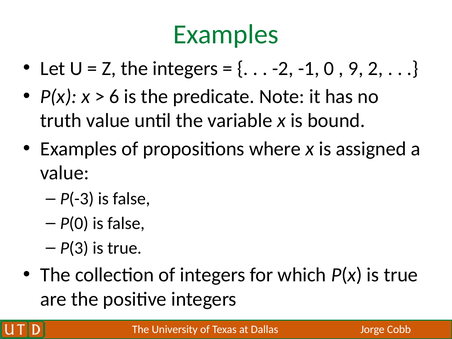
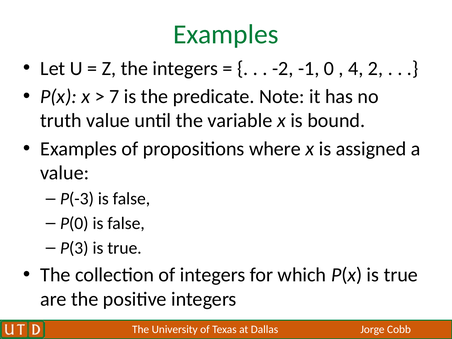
9: 9 -> 4
6: 6 -> 7
